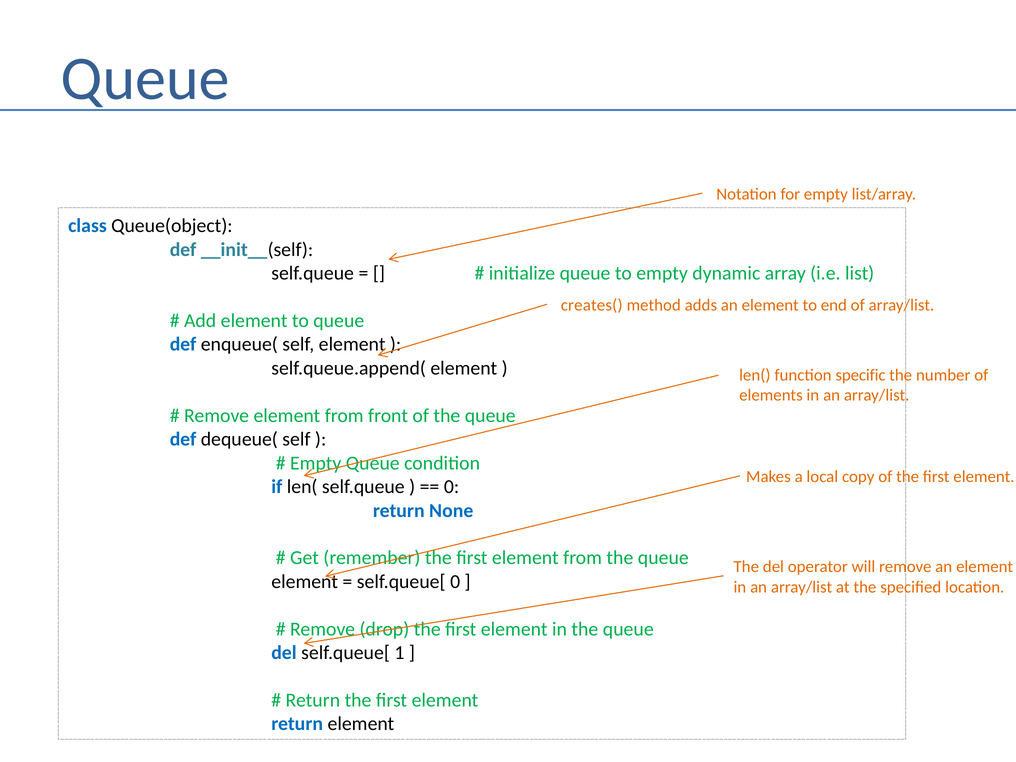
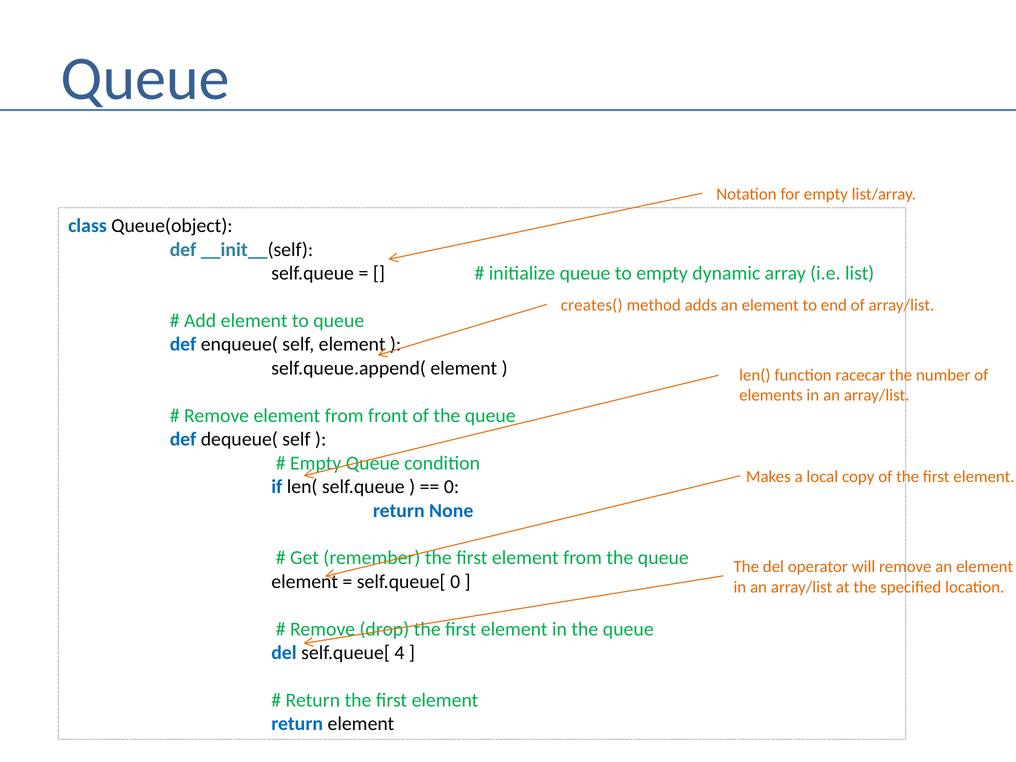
specific: specific -> racecar
1: 1 -> 4
